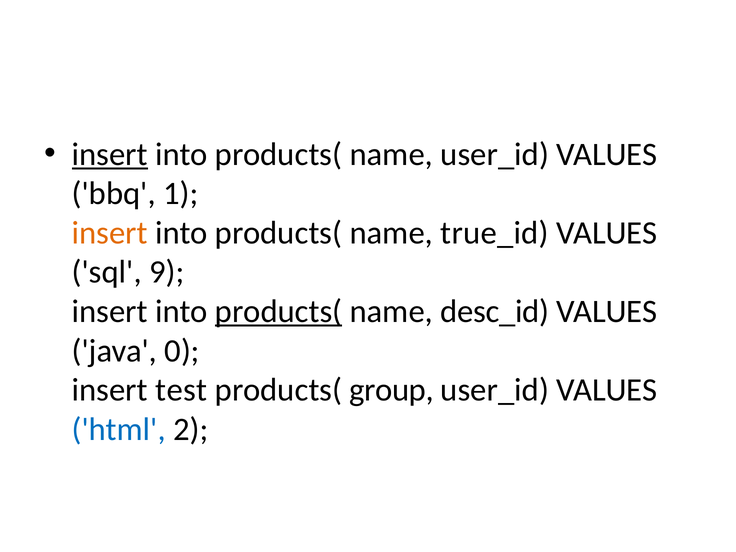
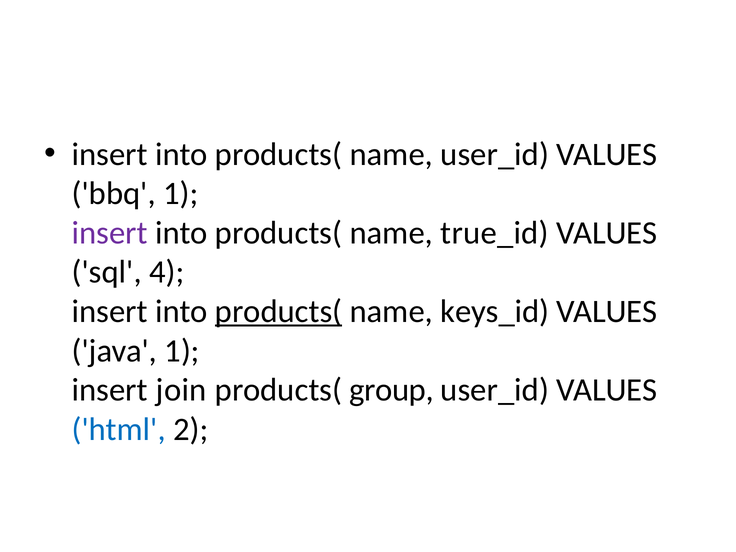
insert at (110, 154) underline: present -> none
insert at (110, 233) colour: orange -> purple
9: 9 -> 4
desc_id: desc_id -> keys_id
java 0: 0 -> 1
test: test -> join
